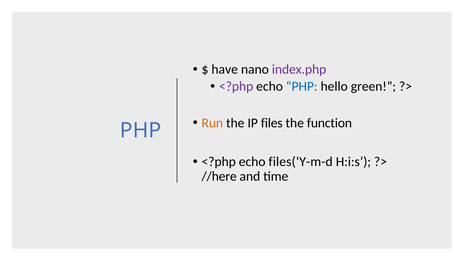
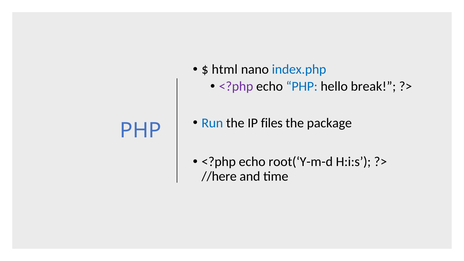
have: have -> html
index.php colour: purple -> blue
green: green -> break
Run colour: orange -> blue
function: function -> package
files(‘Y-m-d: files(‘Y-m-d -> root(‘Y-m-d
